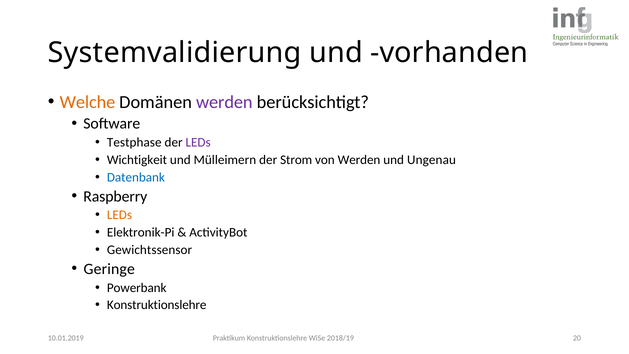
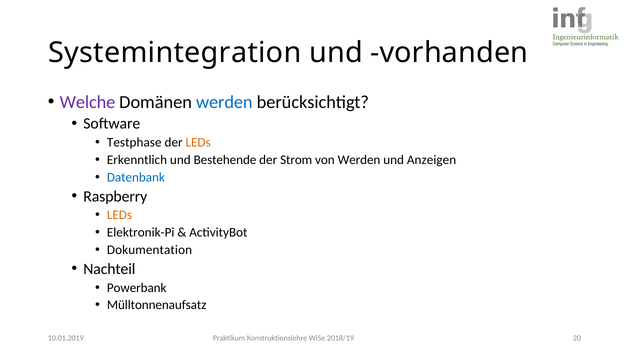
Systemvalidierung: Systemvalidierung -> Systemintegration
Welche colour: orange -> purple
werden at (224, 102) colour: purple -> blue
LEDs at (198, 143) colour: purple -> orange
Wichtigkeit: Wichtigkeit -> Erkenntlich
Mülleimern: Mülleimern -> Bestehende
Ungenau: Ungenau -> Anzeigen
Gewichtssensor: Gewichtssensor -> Dokumentation
Geringe: Geringe -> Nachteil
Konstruktionslehre at (157, 305): Konstruktionslehre -> Mülltonnenaufsatz
